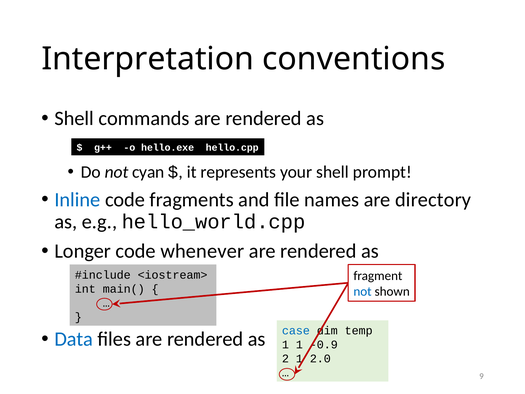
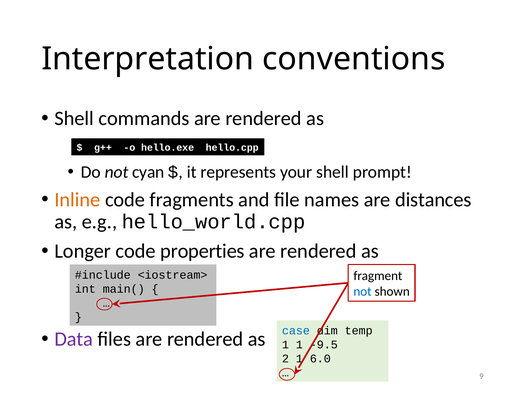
Inline colour: blue -> orange
directory: directory -> distances
whenever: whenever -> properties
Data colour: blue -> purple
-0.9: -0.9 -> -9.5
2.0: 2.0 -> 6.0
